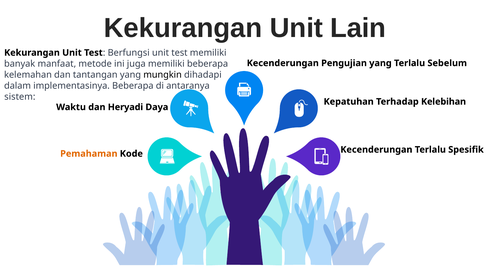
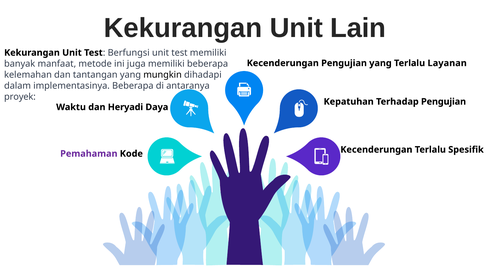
Sebelum: Sebelum -> Layanan
sistem: sistem -> proyek
Terhadap Kelebihan: Kelebihan -> Pengujian
Pemahaman colour: orange -> purple
